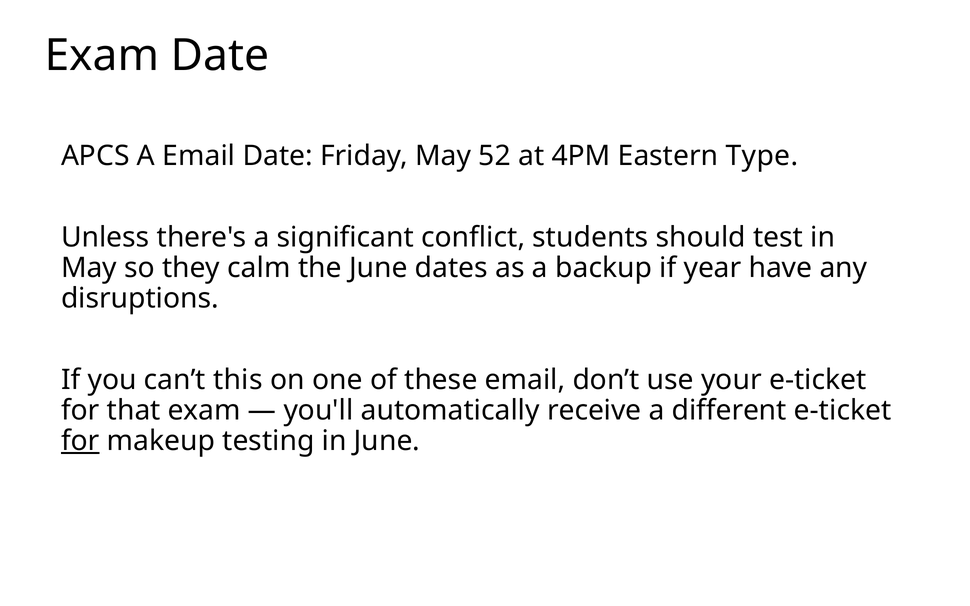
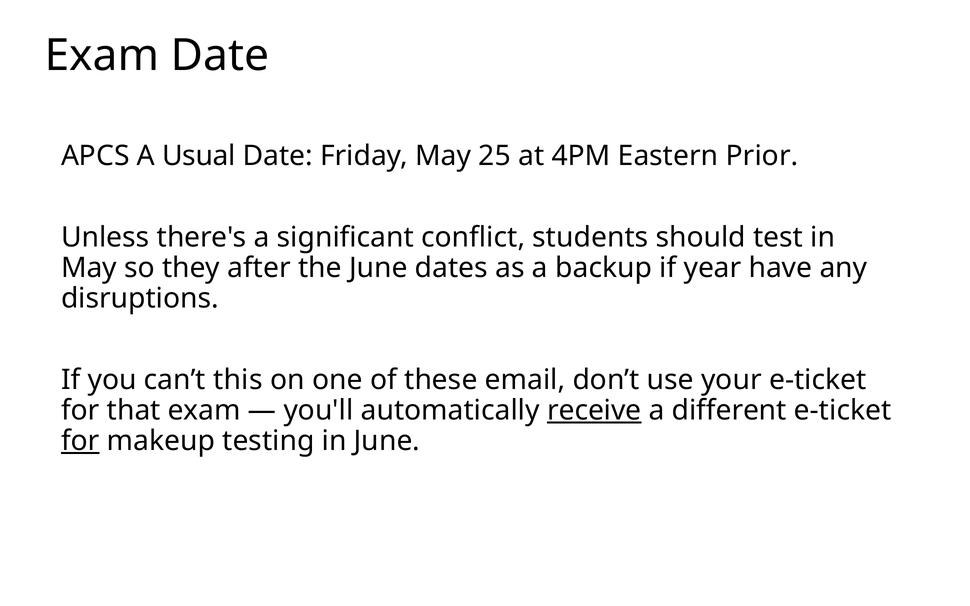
A Email: Email -> Usual
52: 52 -> 25
Type: Type -> Prior
calm: calm -> after
receive underline: none -> present
